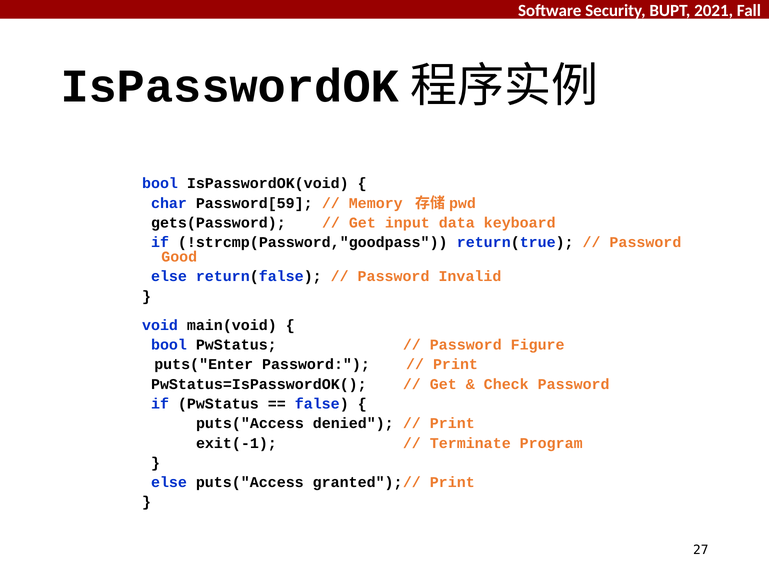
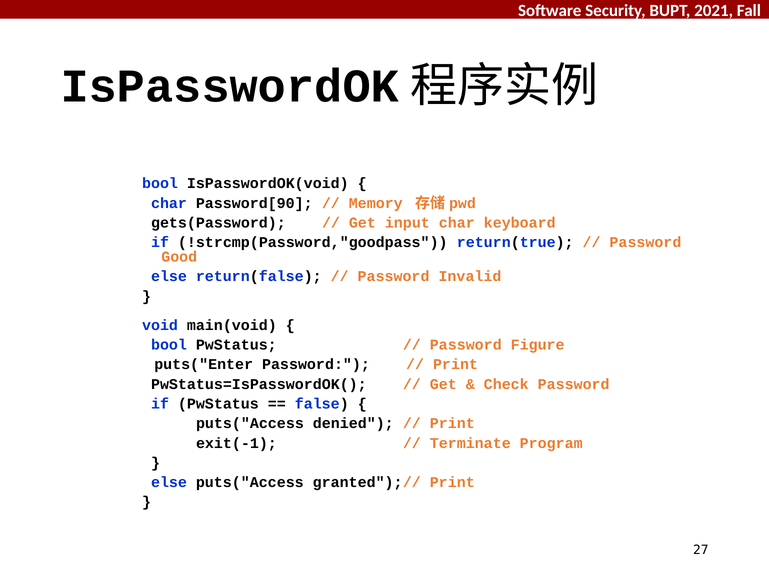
Password[59: Password[59 -> Password[90
input data: data -> char
